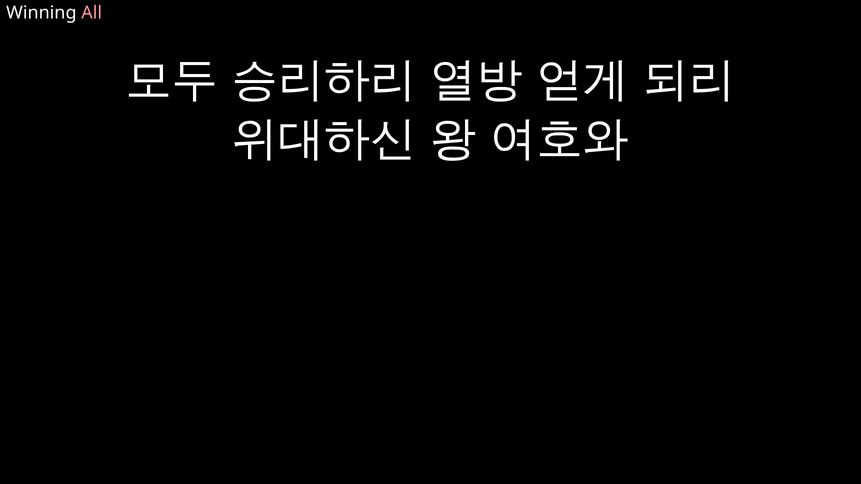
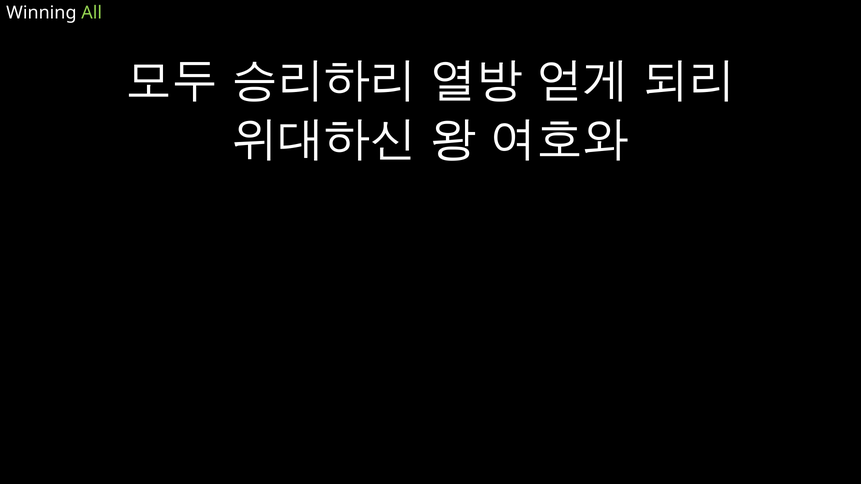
All colour: pink -> light green
